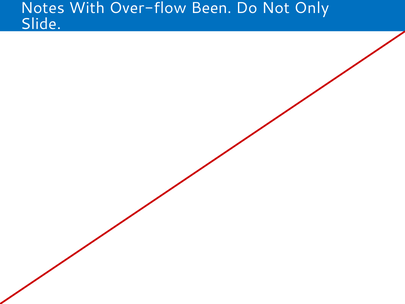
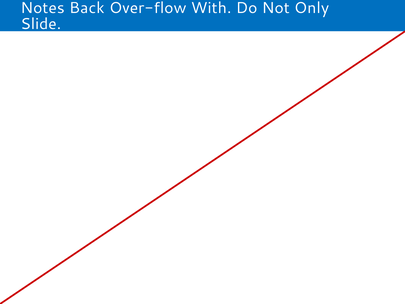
With: With -> Back
Been: Been -> With
